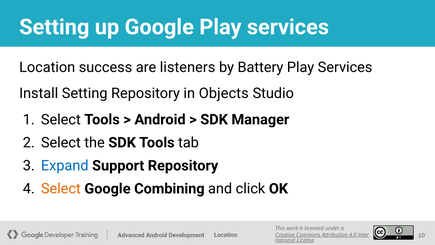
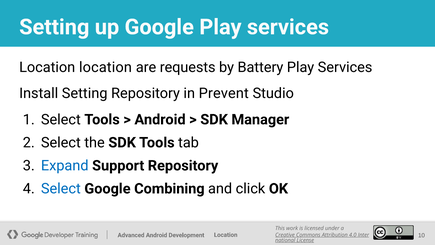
Location success: success -> location
listeners: listeners -> requests
Objects: Objects -> Prevent
Select at (61, 188) colour: orange -> blue
